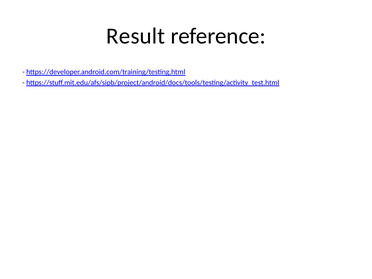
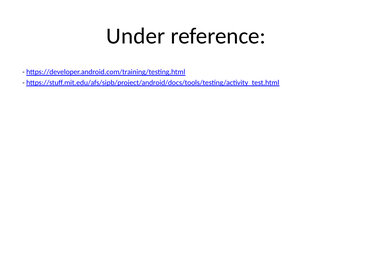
Result: Result -> Under
